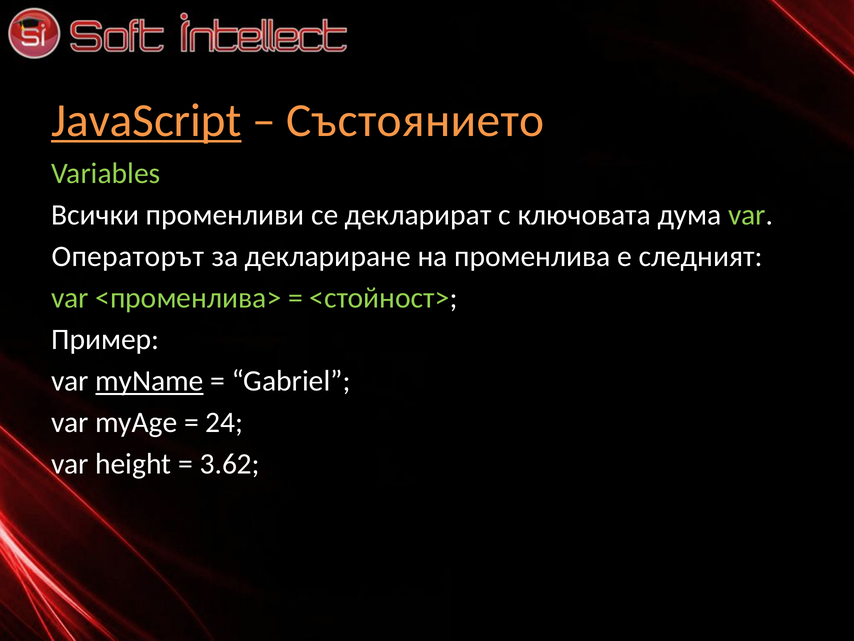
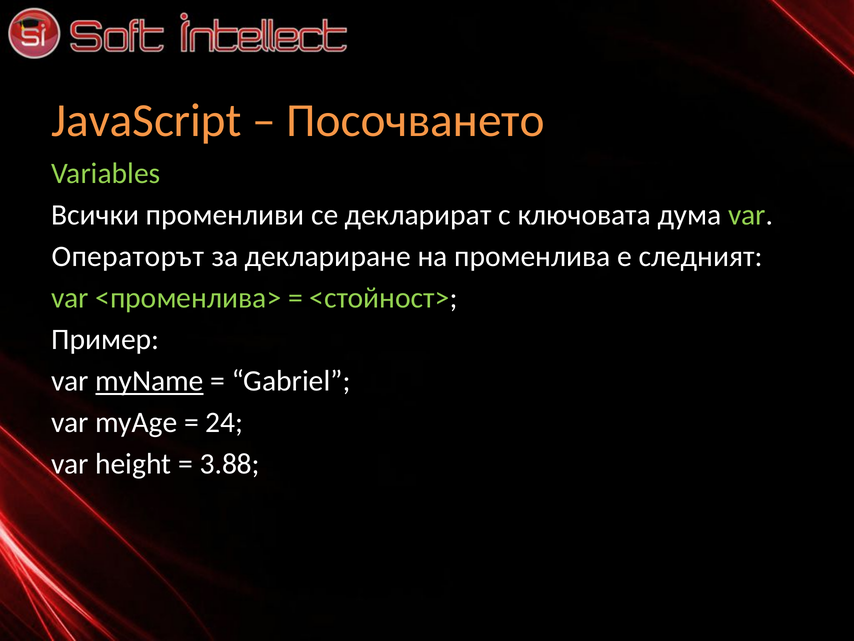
JavaScript underline: present -> none
Състоянието: Състоянието -> Посочването
3.62: 3.62 -> 3.88
